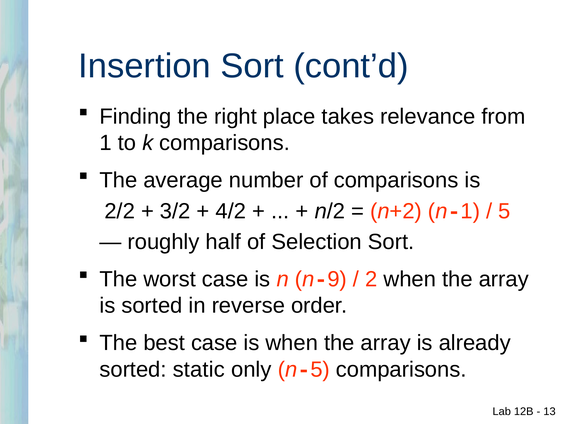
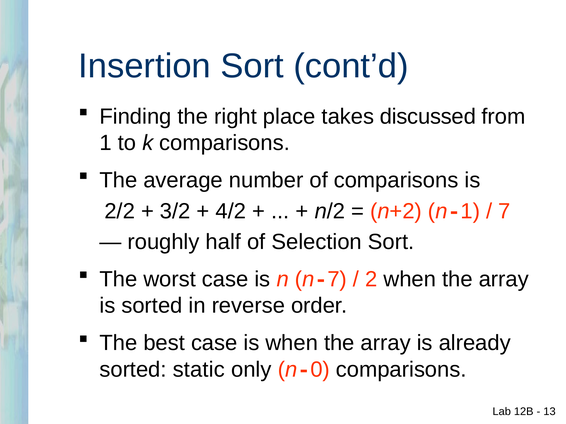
relevance: relevance -> discussed
5 at (504, 211): 5 -> 7
9 at (337, 280): 9 -> 7
5 at (320, 370): 5 -> 0
